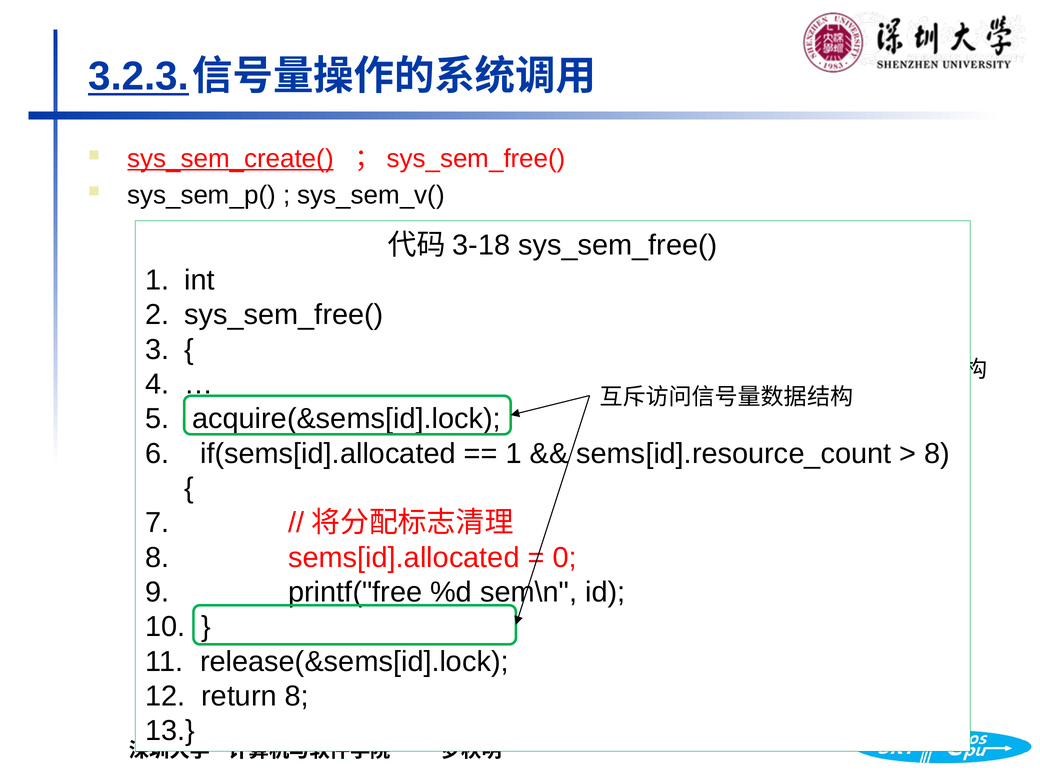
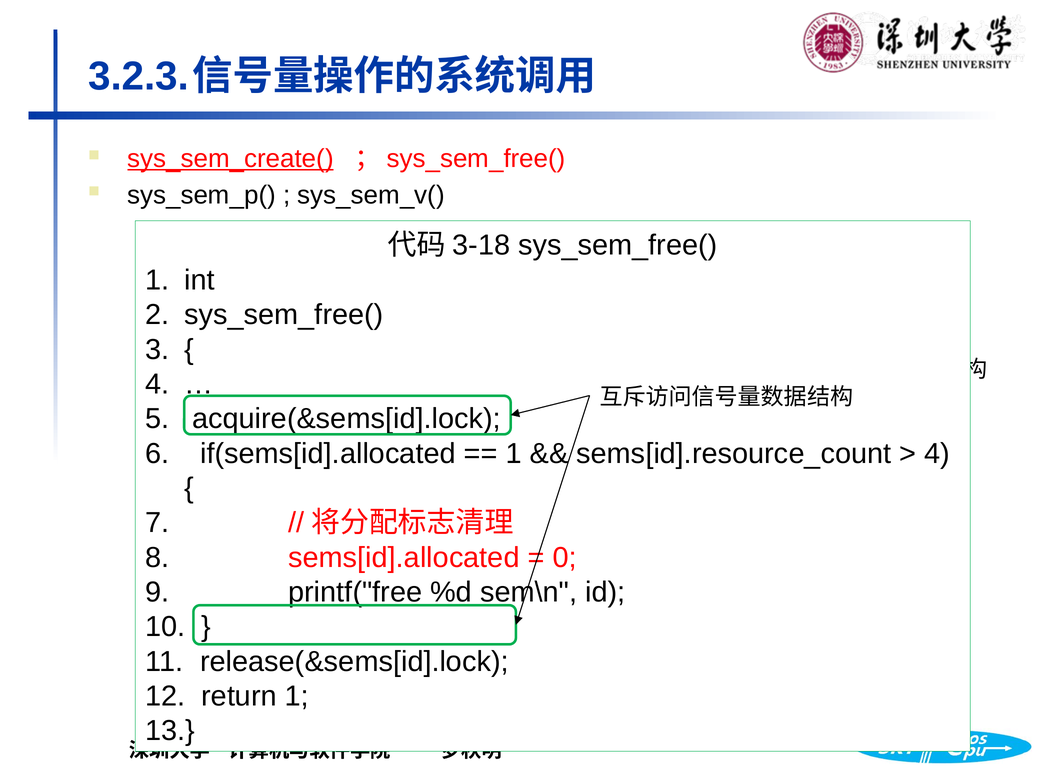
3.2.3 underline: present -> none
8 at (937, 454): 8 -> 4
8 at (297, 696): 8 -> 1
